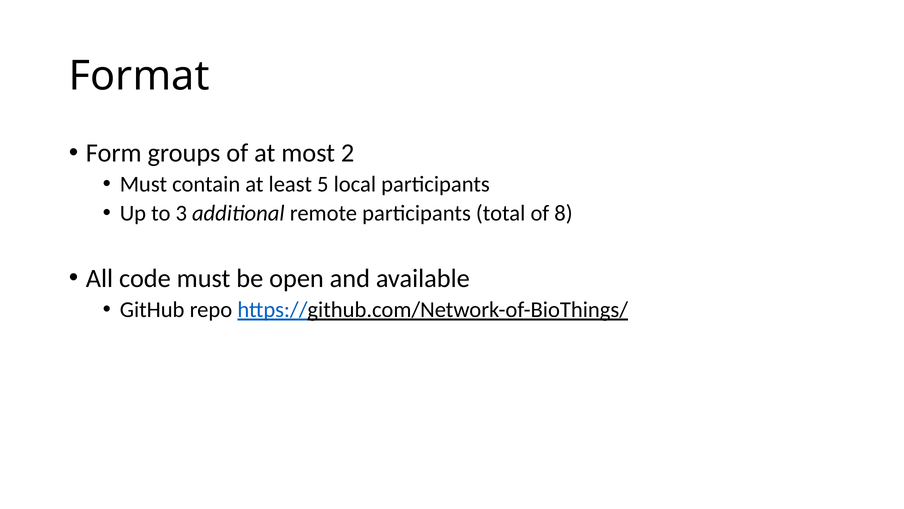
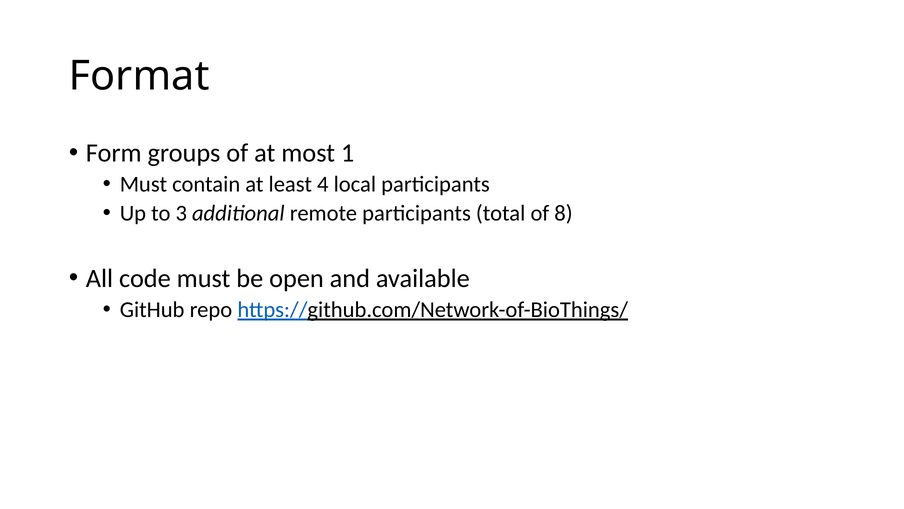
2: 2 -> 1
5: 5 -> 4
